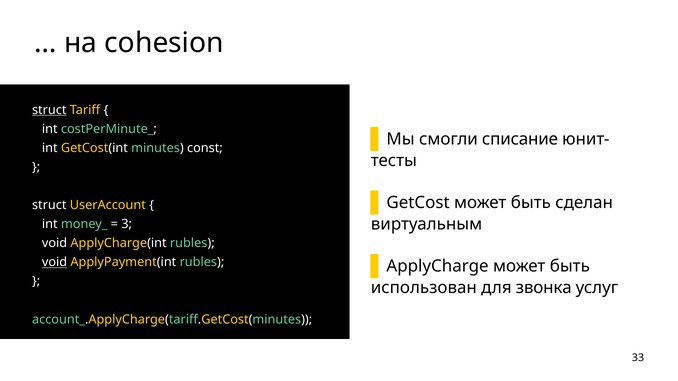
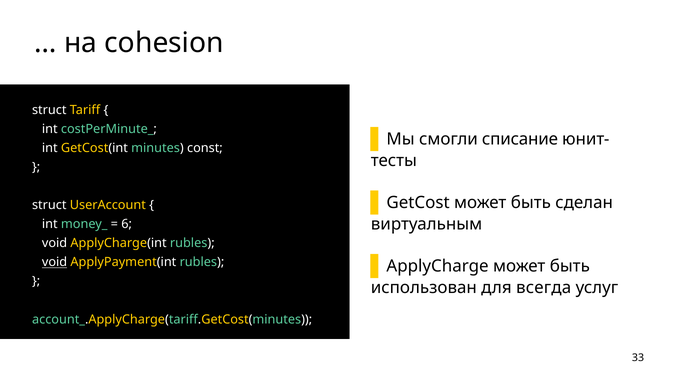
struct at (49, 110) underline: present -> none
3: 3 -> 6
звонка: звонка -> всегда
